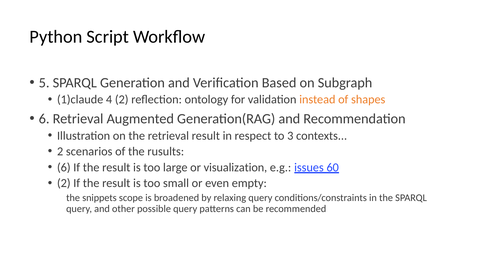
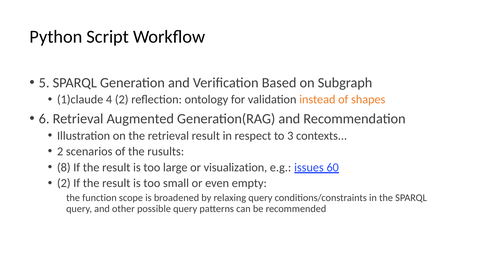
6 at (64, 167): 6 -> 8
snippets: snippets -> function
